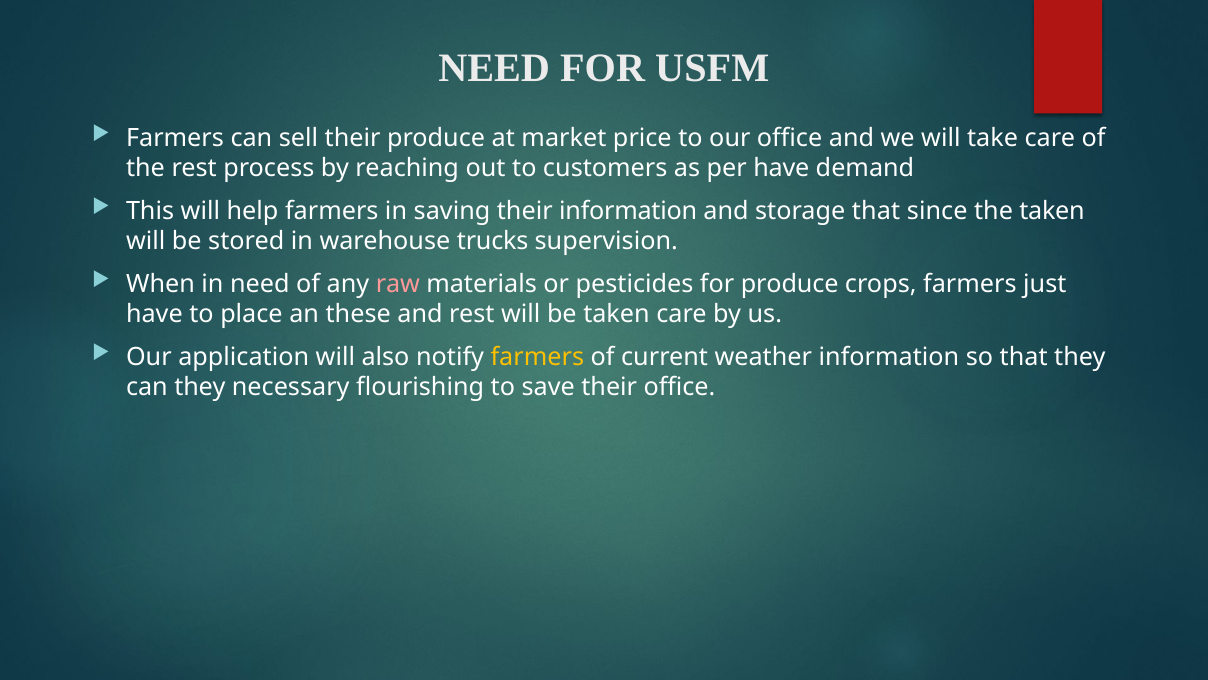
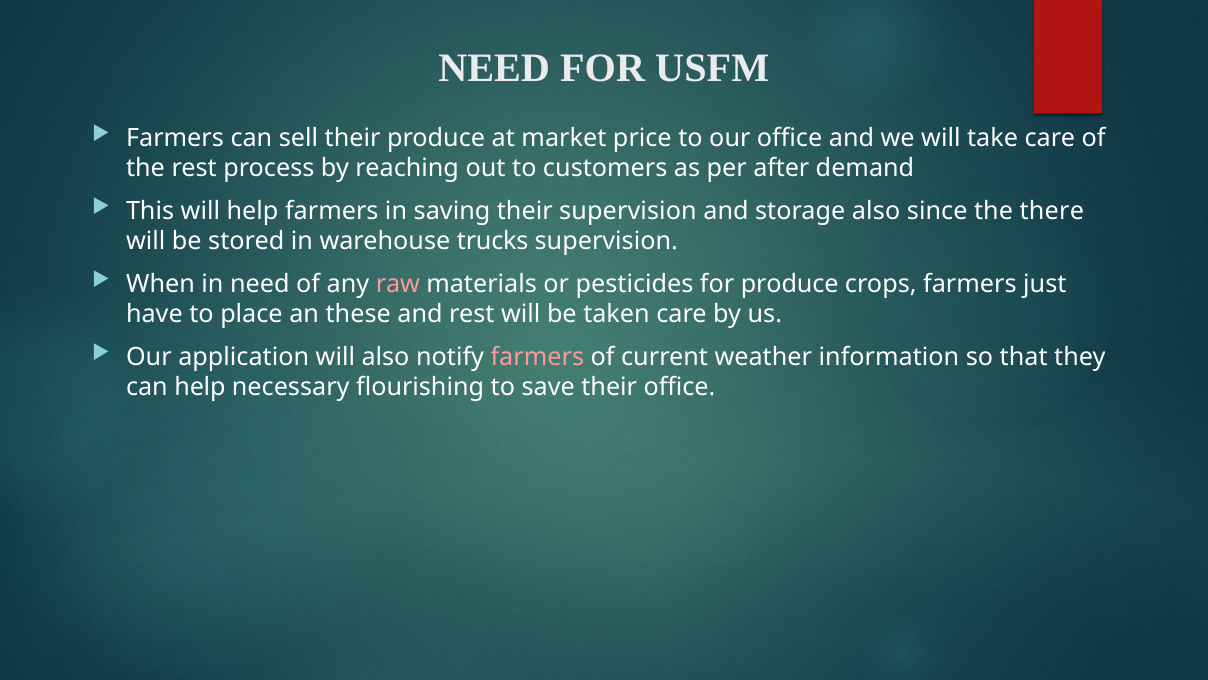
per have: have -> after
their information: information -> supervision
storage that: that -> also
the taken: taken -> there
farmers at (537, 357) colour: yellow -> pink
can they: they -> help
